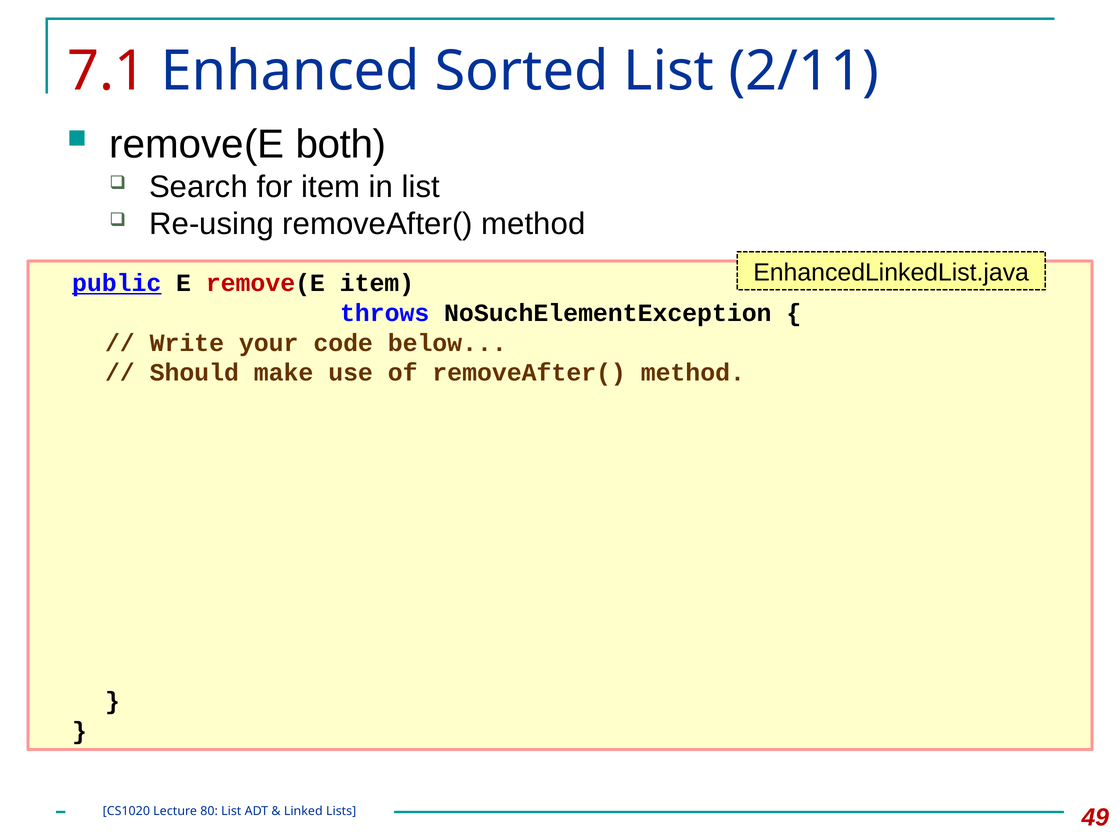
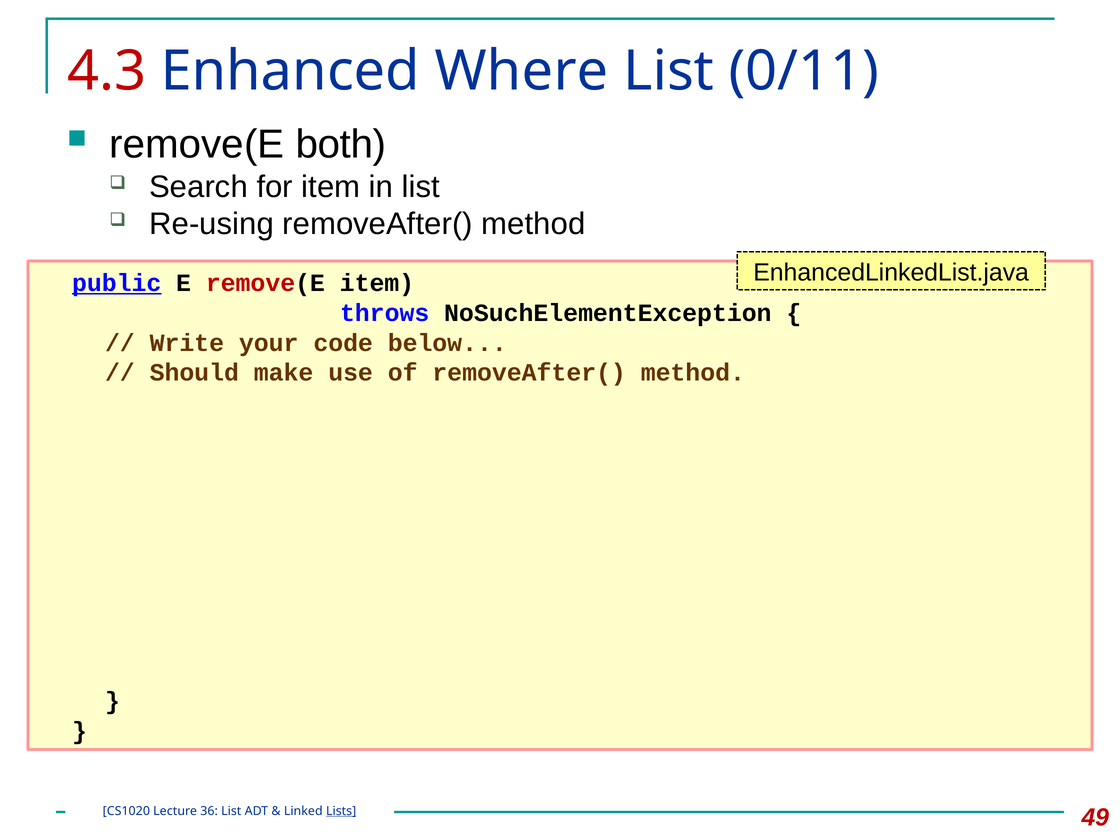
7.1: 7.1 -> 4.3
Sorted: Sorted -> Where
2/11: 2/11 -> 0/11
80: 80 -> 36
Lists underline: none -> present
